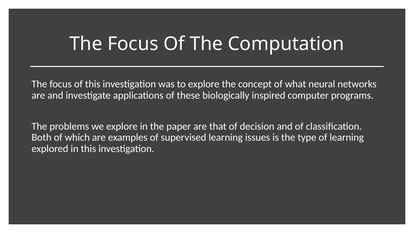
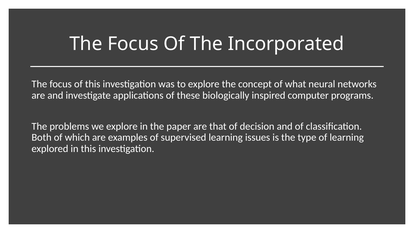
Computation: Computation -> Incorporated
